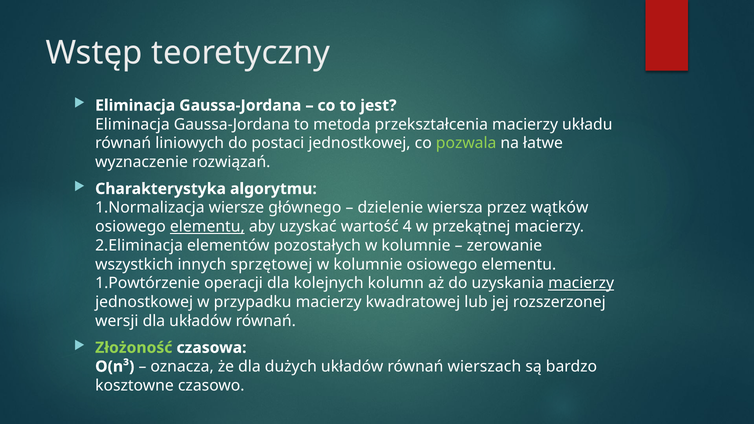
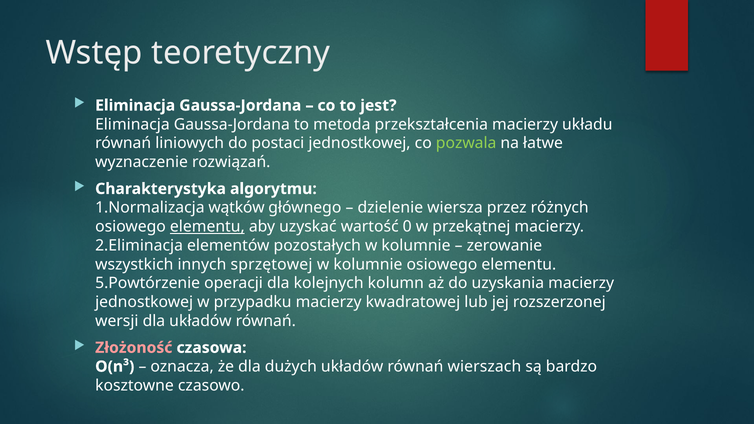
wiersze: wiersze -> wątków
wątków: wątków -> różnych
4: 4 -> 0
1.Powtórzenie: 1.Powtórzenie -> 5.Powtórzenie
macierzy at (581, 283) underline: present -> none
Złożoność colour: light green -> pink
